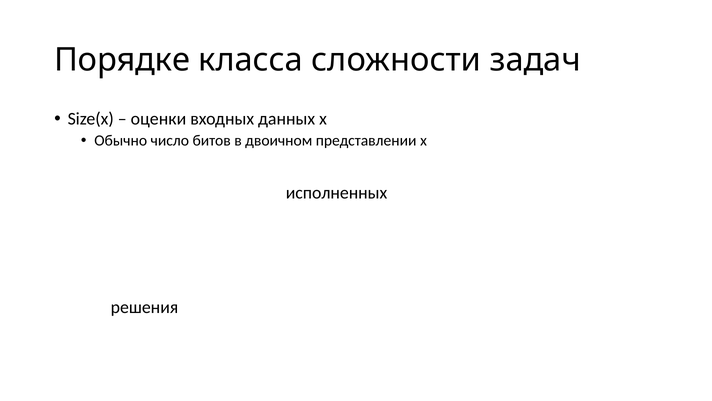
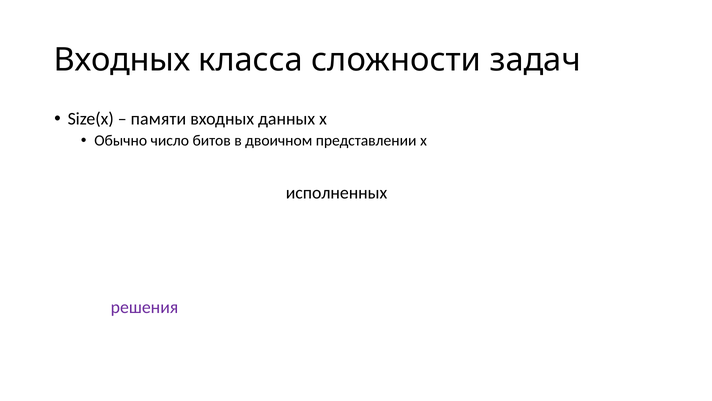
Порядке at (122, 60): Порядке -> Входных
оценки: оценки -> памяти
решения colour: black -> purple
